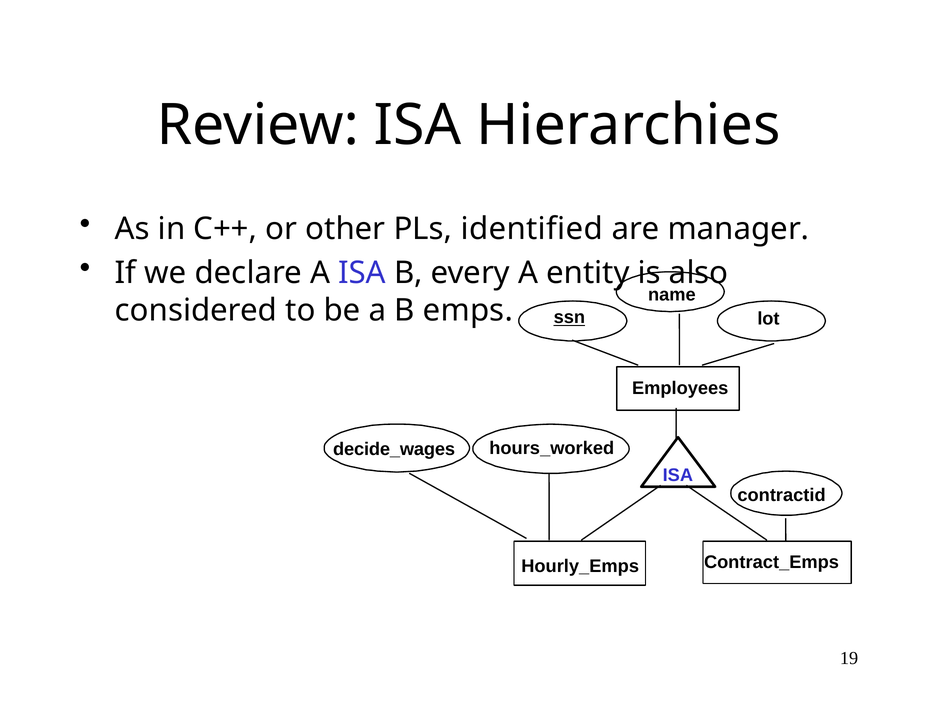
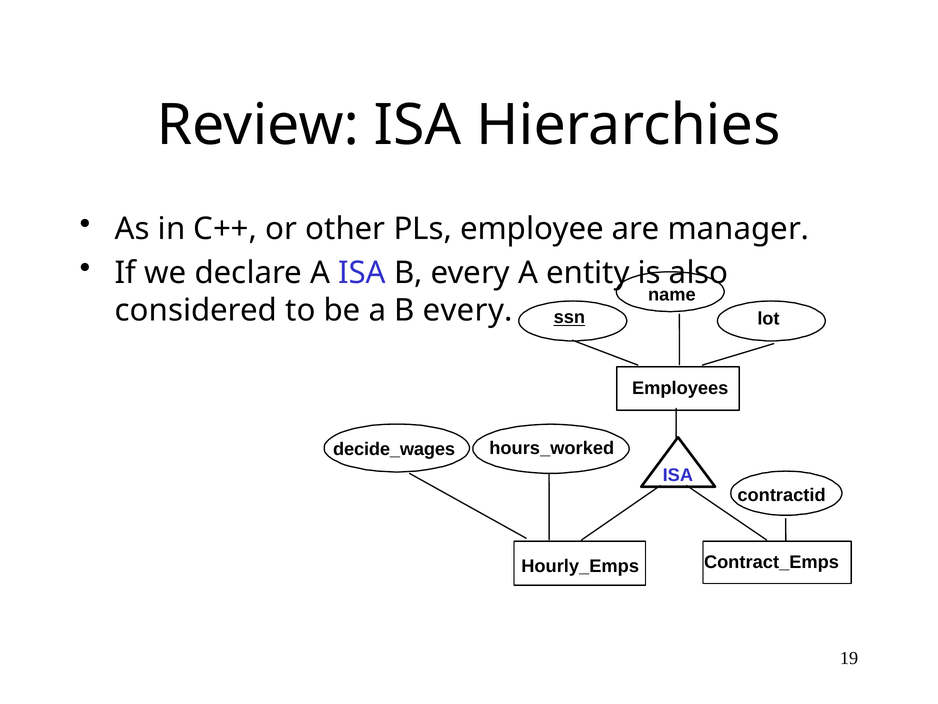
identified: identified -> employee
a B emps: emps -> every
